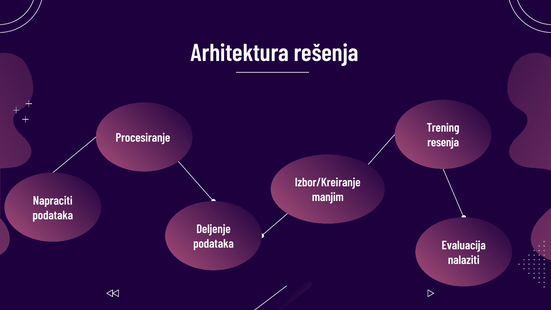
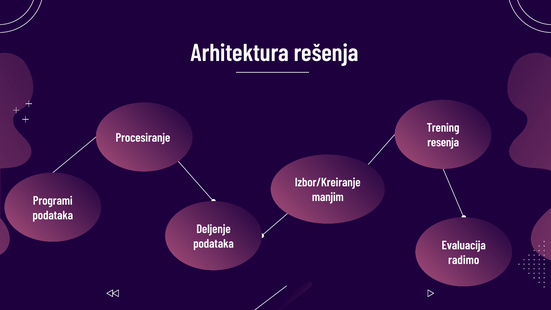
Napraciti: Napraciti -> Programi
nalaziti: nalaziti -> radimo
